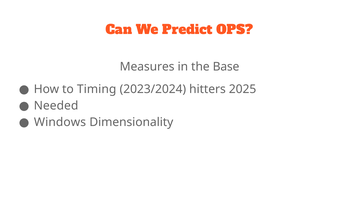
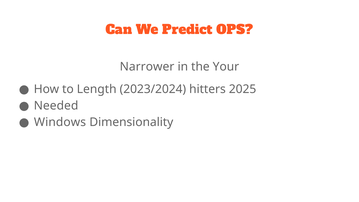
Measures: Measures -> Narrower
Base: Base -> Your
Timing: Timing -> Length
